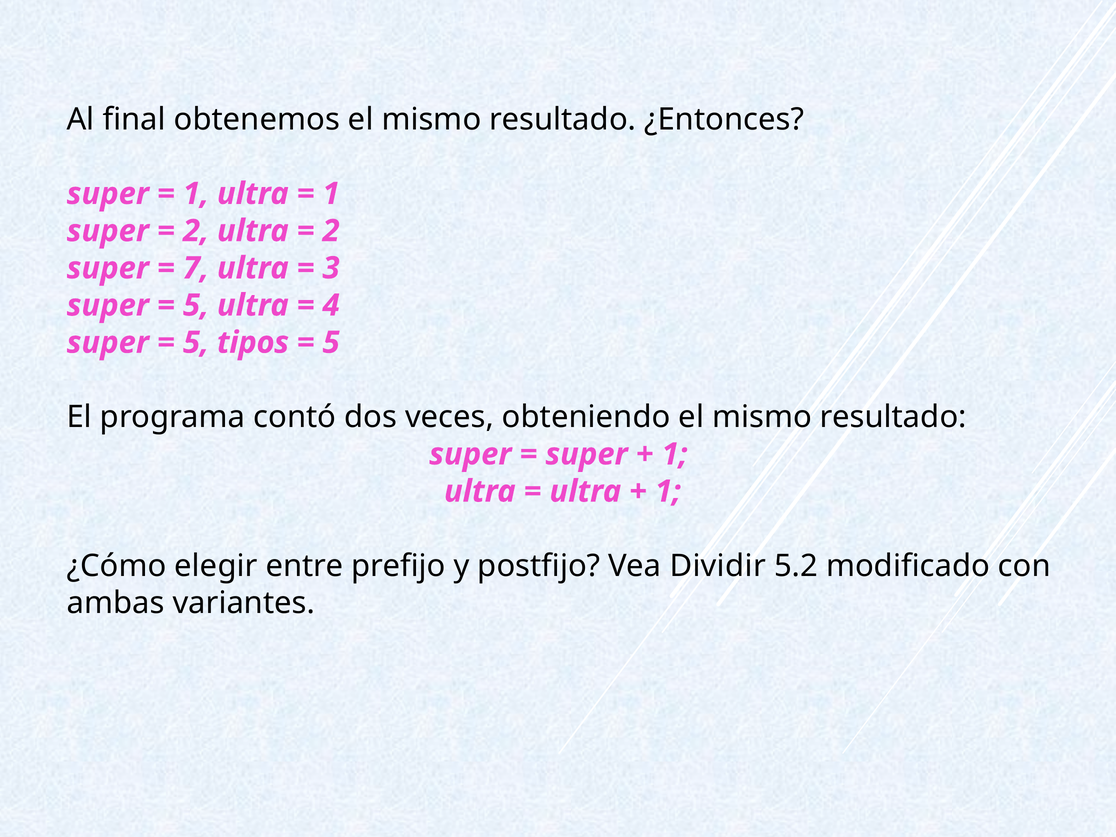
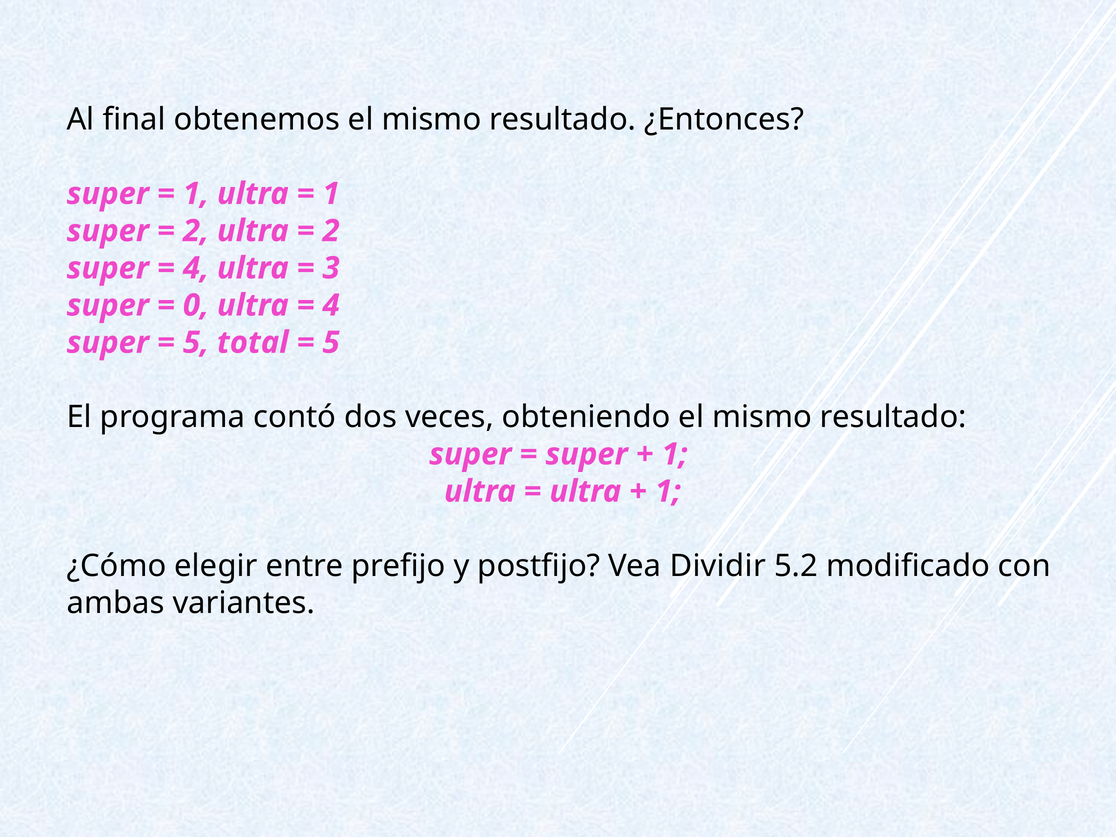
7 at (196, 268): 7 -> 4
5 at (196, 305): 5 -> 0
tipos: tipos -> total
